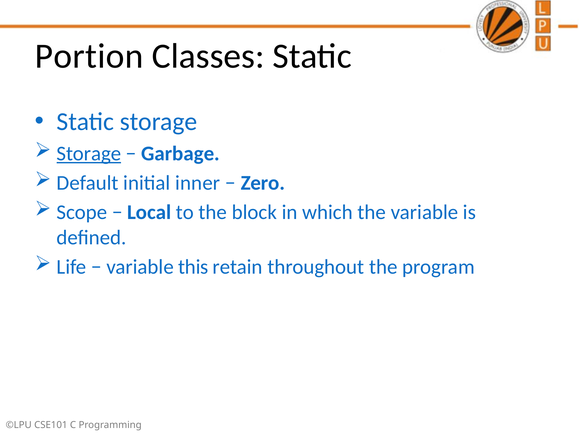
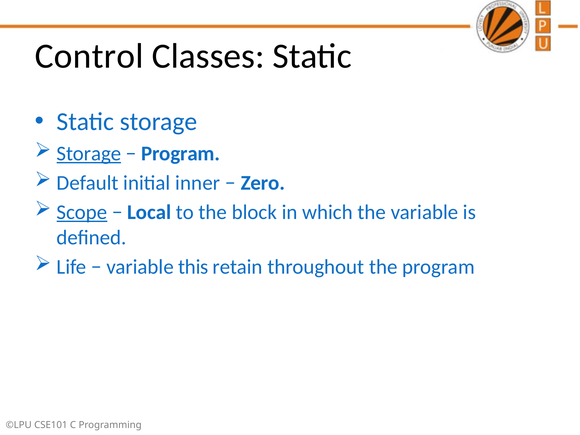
Portion: Portion -> Control
Garbage at (180, 154): Garbage -> Program
Scope underline: none -> present
